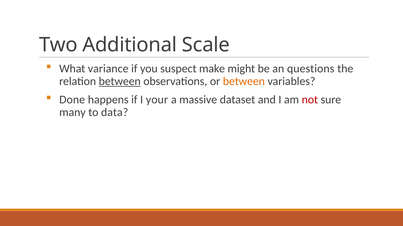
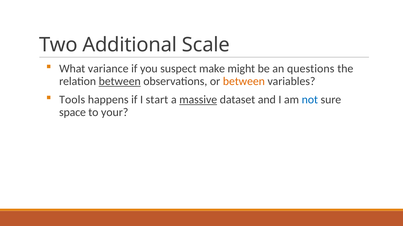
Done: Done -> Tools
your: your -> start
massive underline: none -> present
not colour: red -> blue
many: many -> space
data: data -> your
